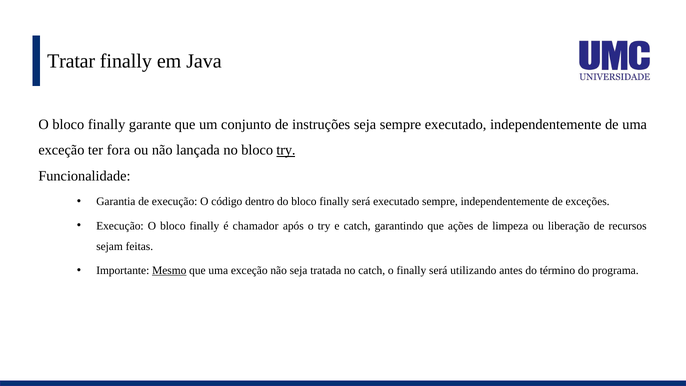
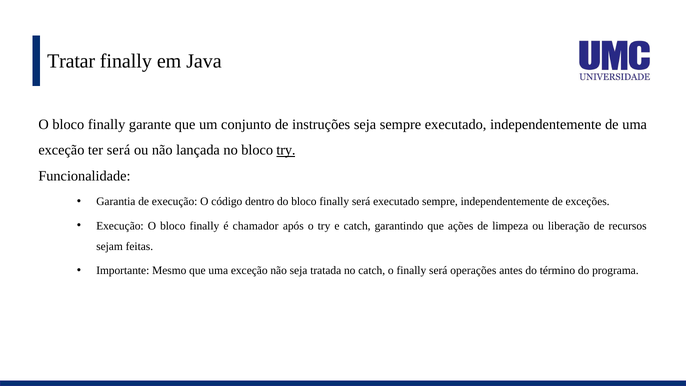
ter fora: fora -> será
Mesmo underline: present -> none
utilizando: utilizando -> operações
